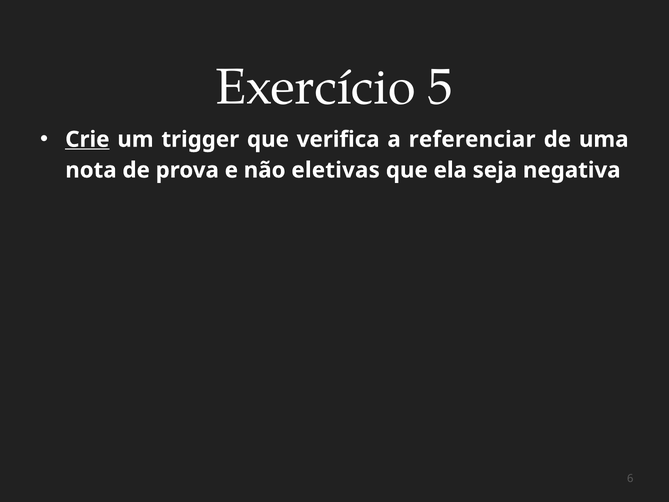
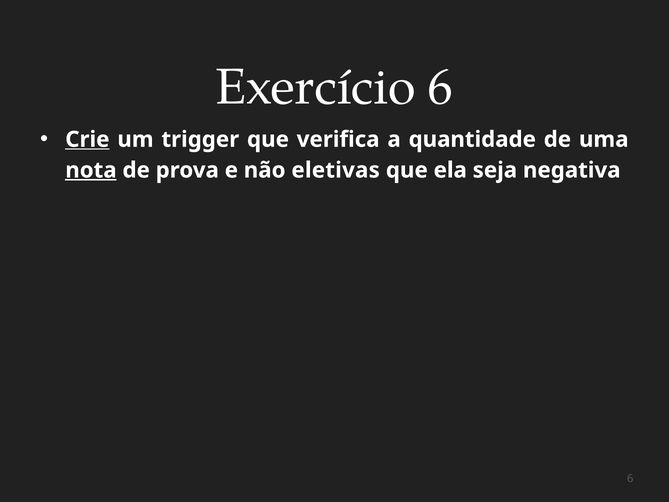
Exercício 5: 5 -> 6
referenciar: referenciar -> quantidade
nota underline: none -> present
